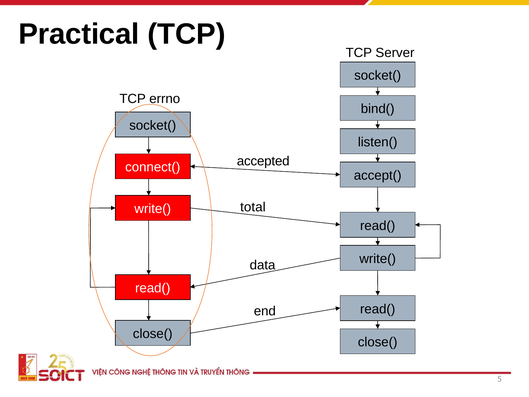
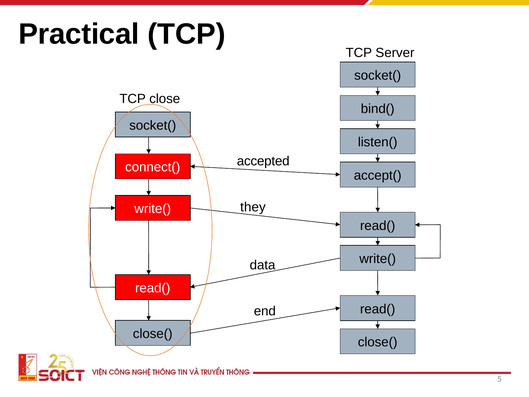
errno: errno -> close
total: total -> they
